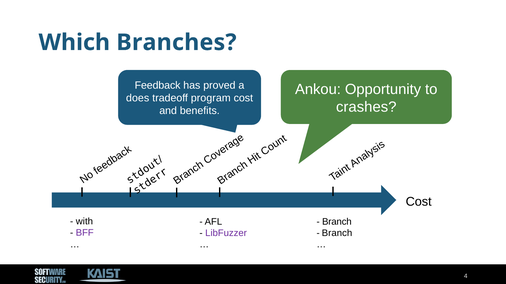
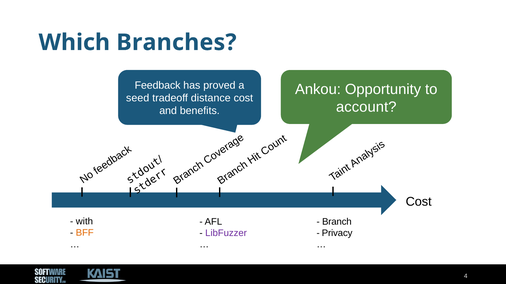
does: does -> seed
program: program -> distance
crashes: crashes -> account
BFF colour: purple -> orange
Branch at (337, 234): Branch -> Privacy
